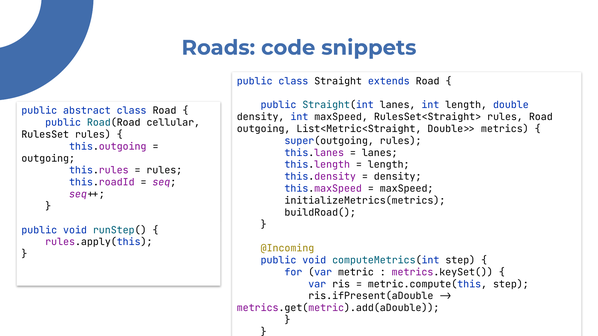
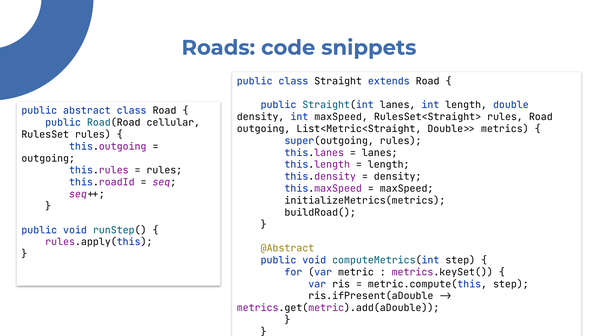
@Incoming: @Incoming -> @Abstract
